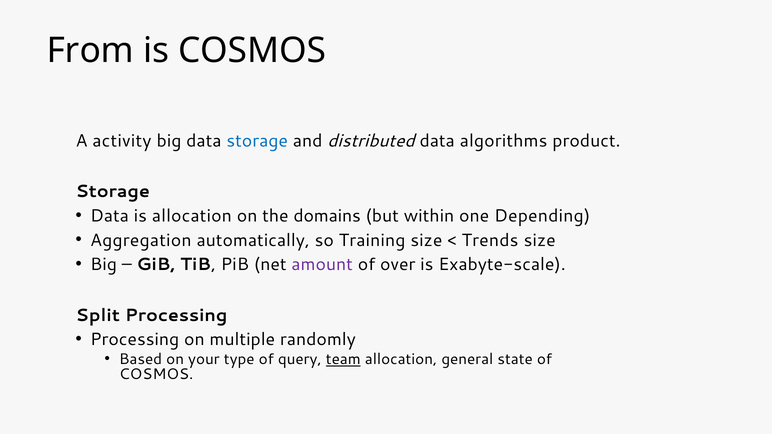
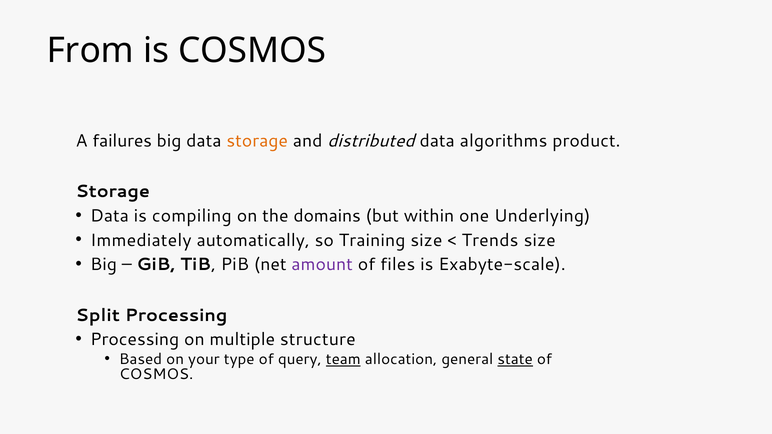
activity: activity -> failures
storage at (257, 141) colour: blue -> orange
is allocation: allocation -> compiling
Depending: Depending -> Underlying
Aggregation: Aggregation -> Immediately
over: over -> files
randomly: randomly -> structure
state underline: none -> present
